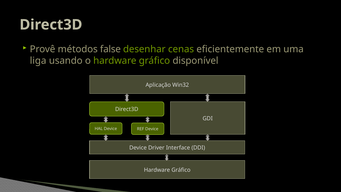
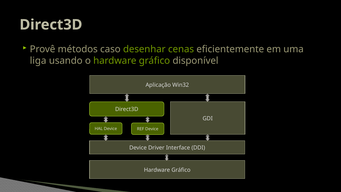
false: false -> caso
